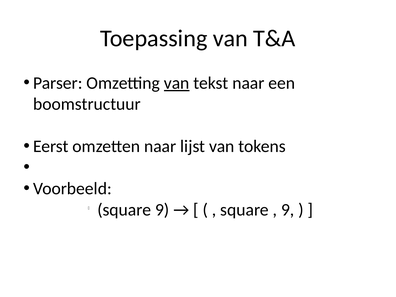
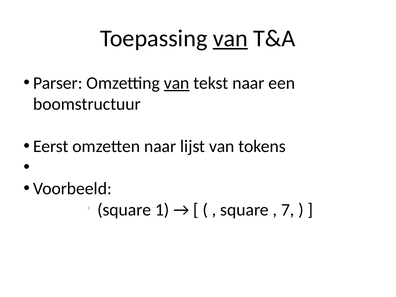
van at (230, 38) underline: none -> present
square 9: 9 -> 1
9 at (288, 210): 9 -> 7
